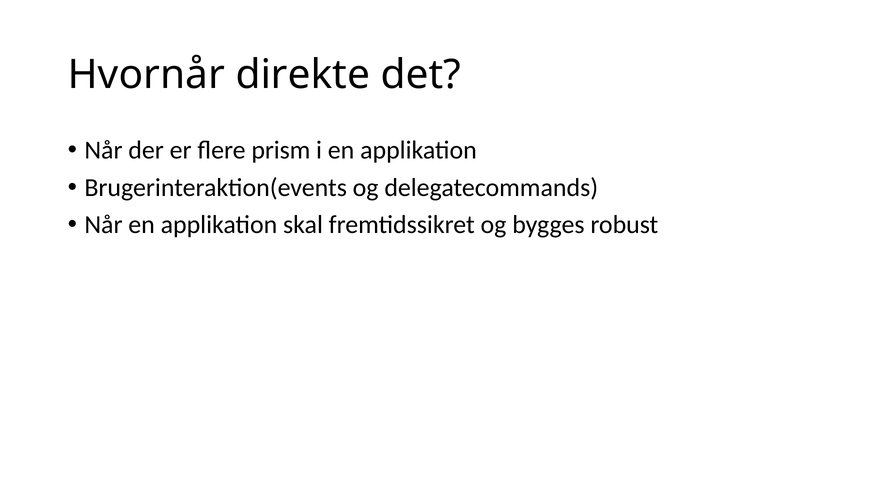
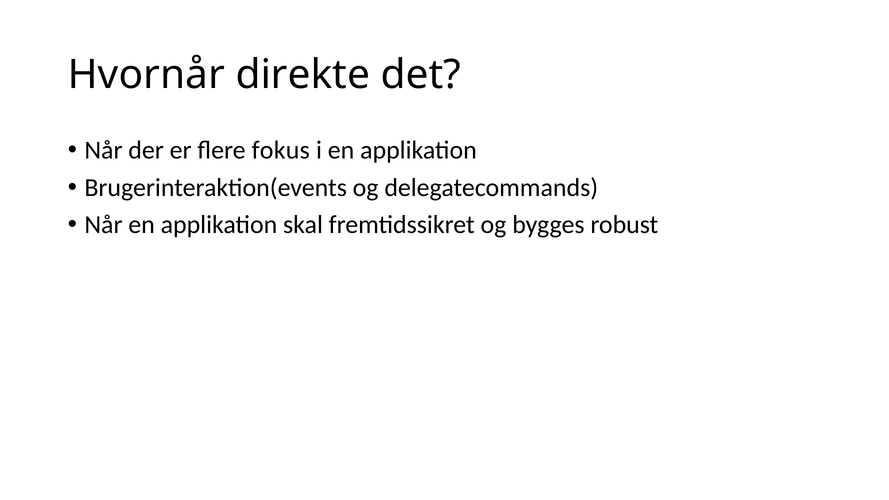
prism: prism -> fokus
